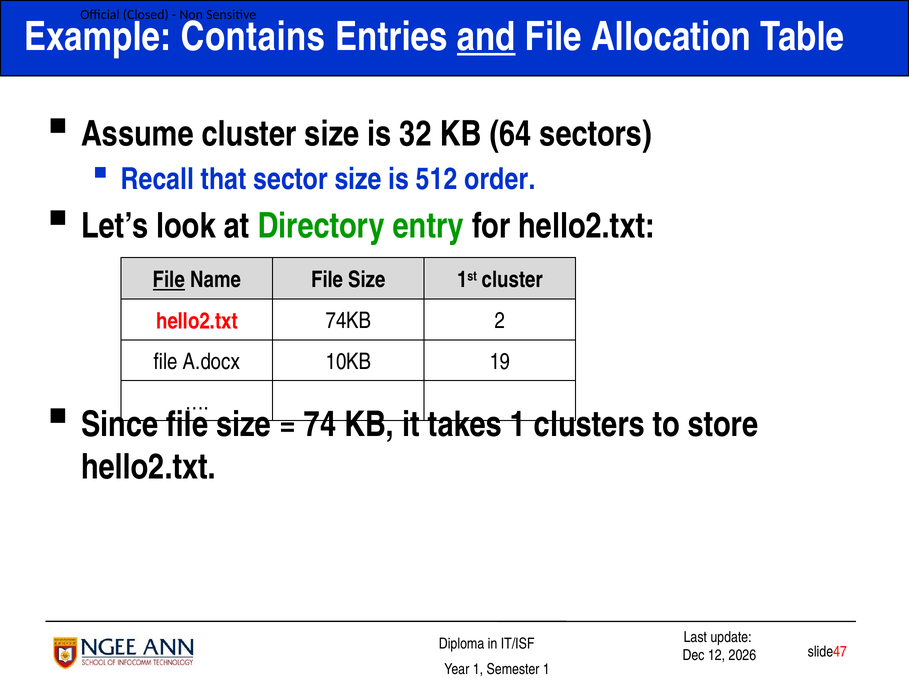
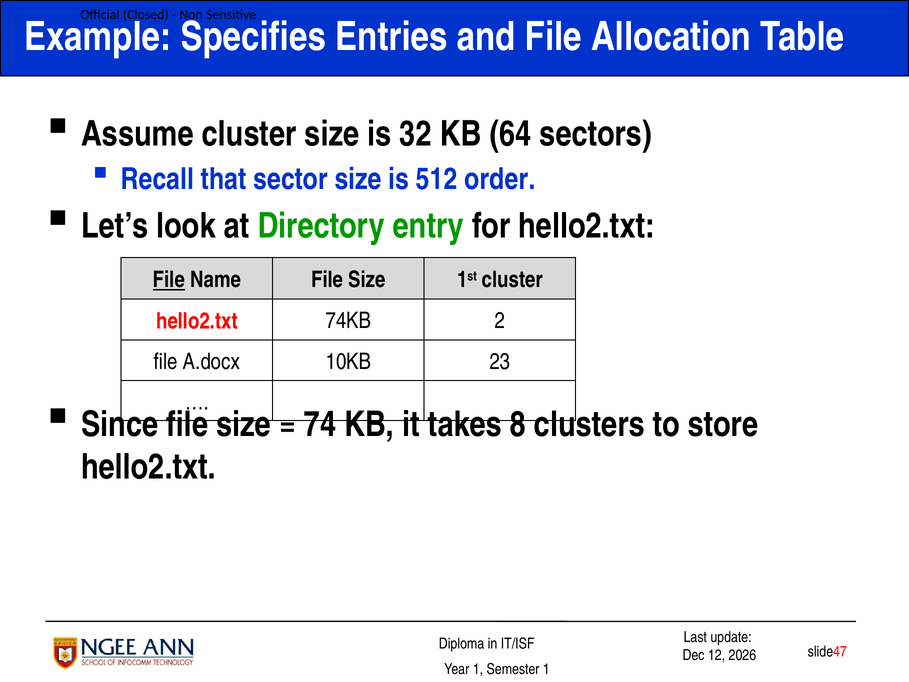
Contains: Contains -> Specifies
and underline: present -> none
19: 19 -> 23
takes 1: 1 -> 8
